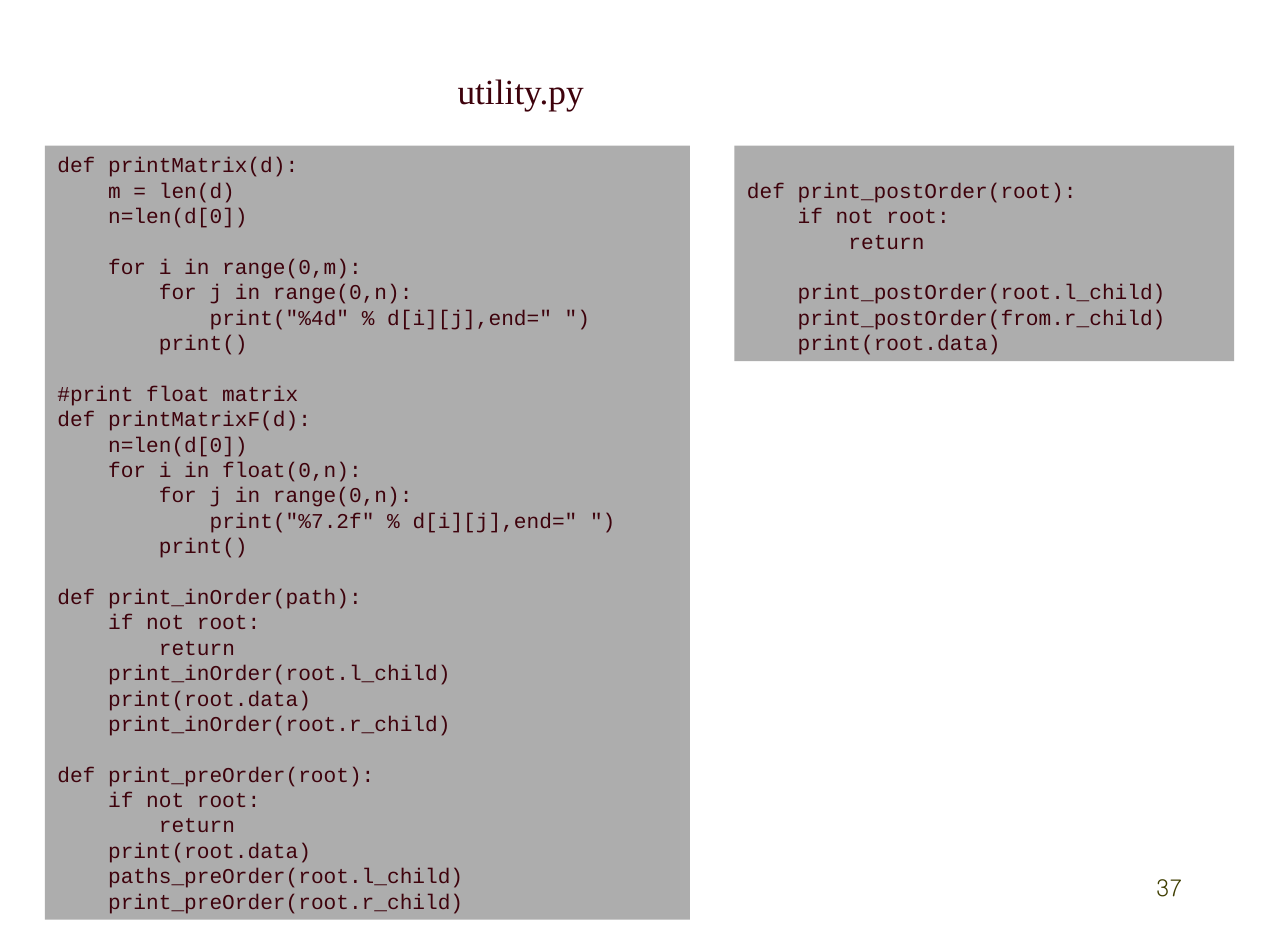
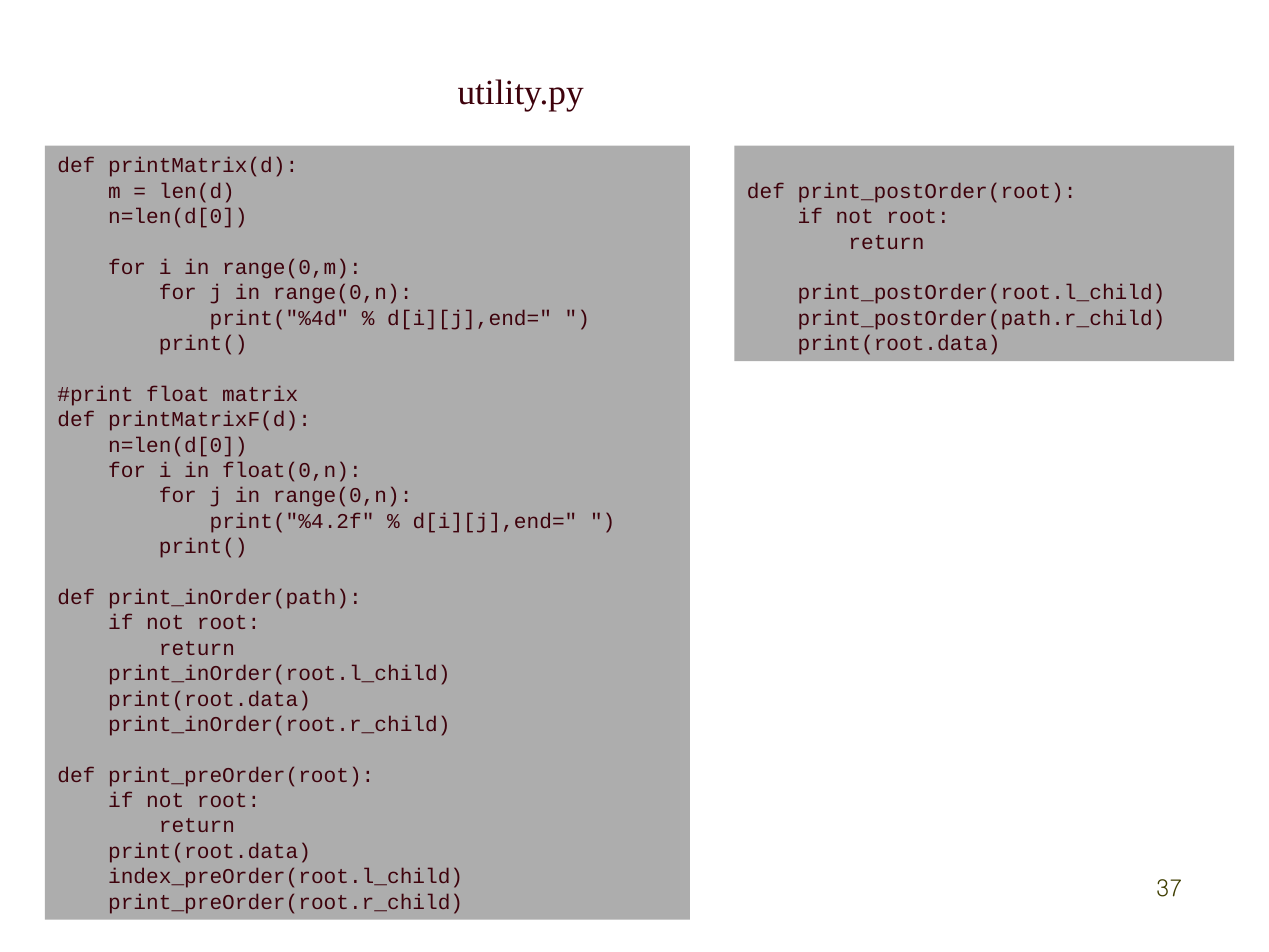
print_postOrder(from.r_child: print_postOrder(from.r_child -> print_postOrder(path.r_child
print("%7.2f: print("%7.2f -> print("%4.2f
paths_preOrder(root.l_child: paths_preOrder(root.l_child -> index_preOrder(root.l_child
